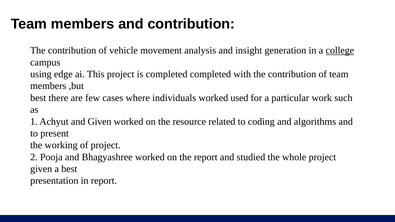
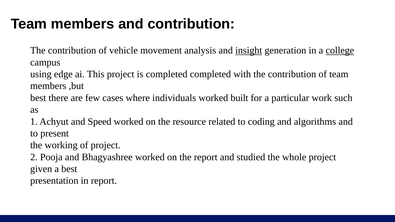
insight underline: none -> present
used: used -> built
and Given: Given -> Speed
